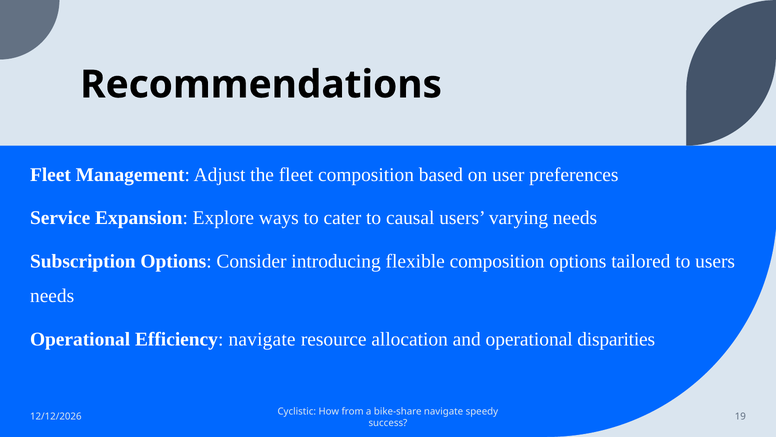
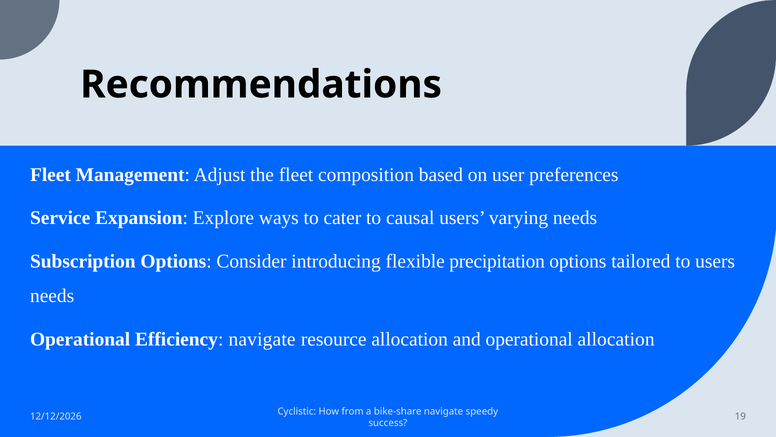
flexible composition: composition -> precipitation
operational disparities: disparities -> allocation
